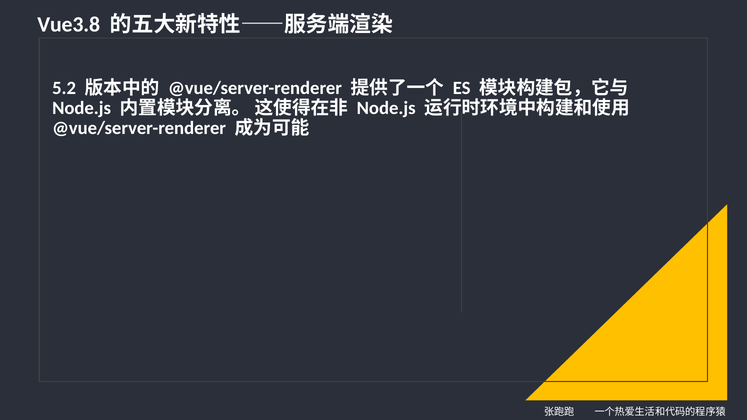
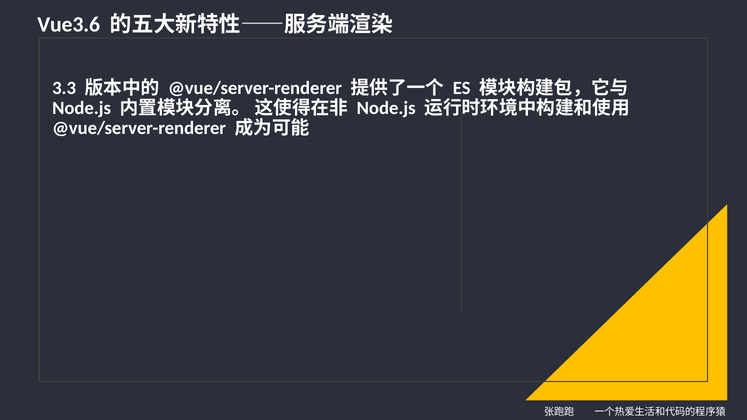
Vue3.8: Vue3.8 -> Vue3.6
5.2: 5.2 -> 3.3
